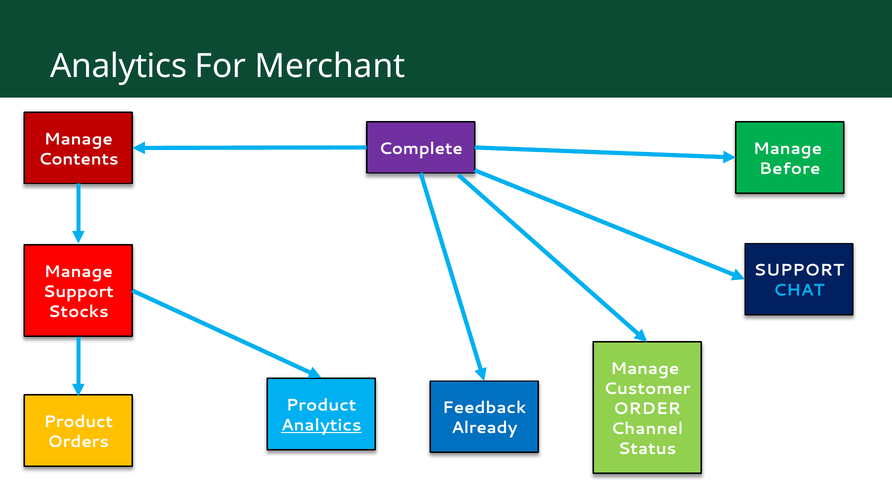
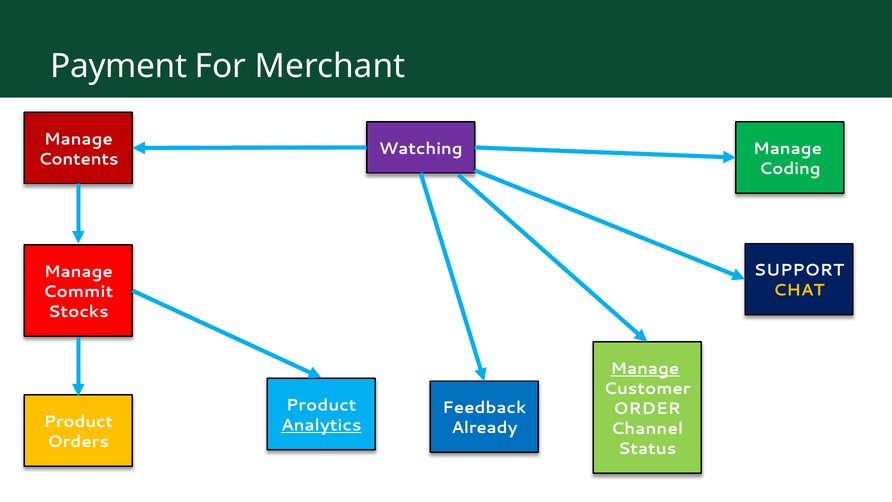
Analytics at (119, 66): Analytics -> Payment
Complete: Complete -> Watching
Before: Before -> Coding
CHAT colour: light blue -> yellow
Support at (78, 292): Support -> Commit
Manage at (645, 368) underline: none -> present
